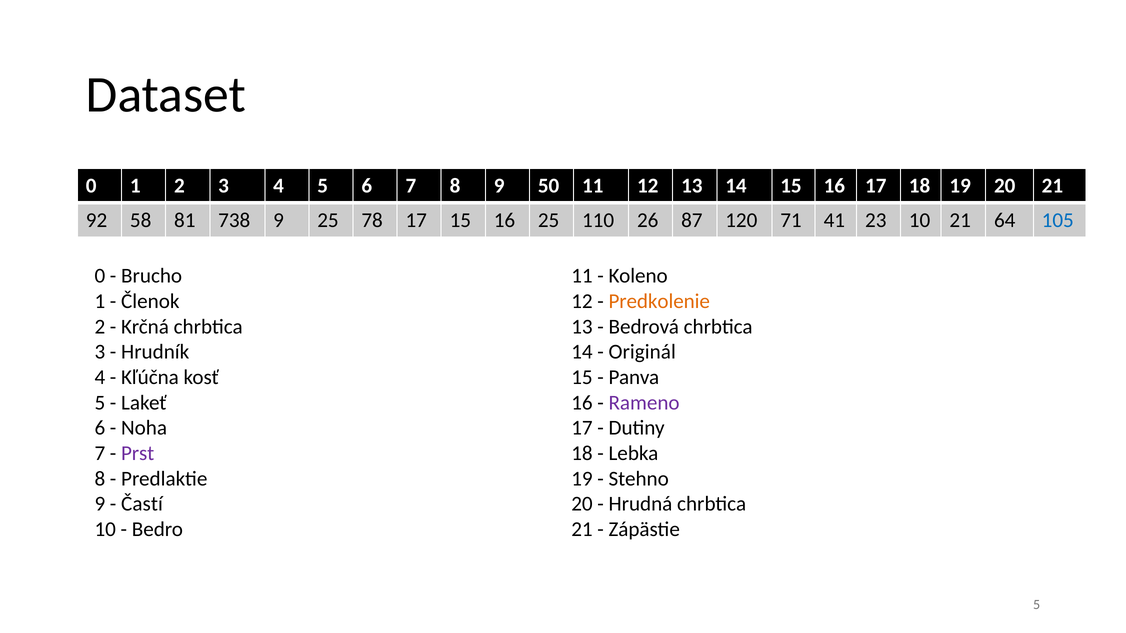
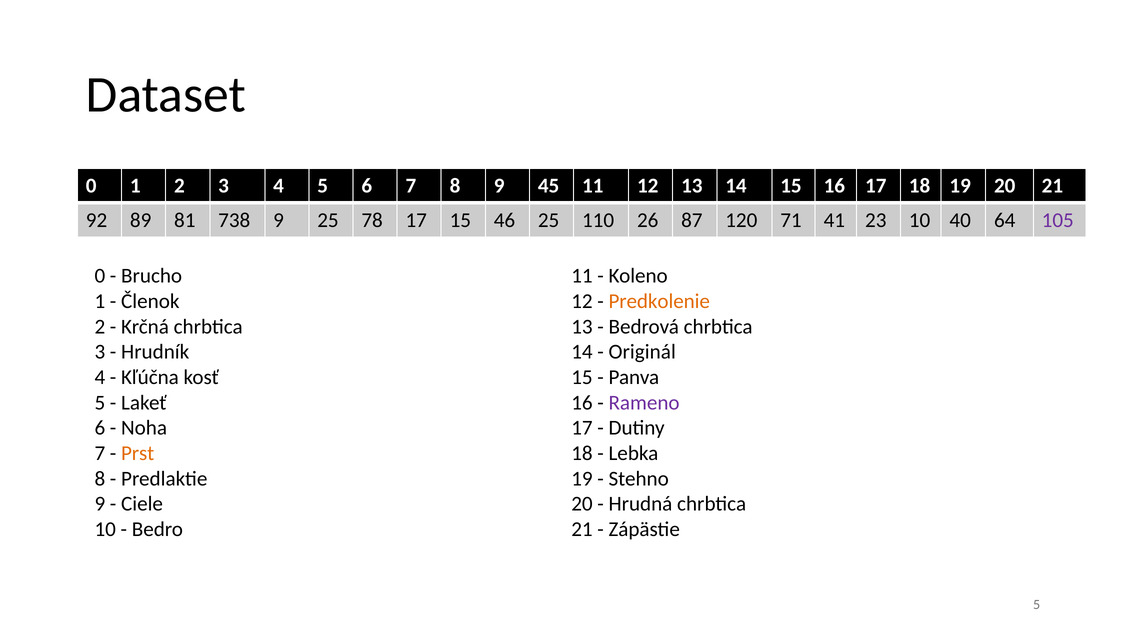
50: 50 -> 45
58: 58 -> 89
17 15 16: 16 -> 46
10 21: 21 -> 40
105 colour: blue -> purple
Prst colour: purple -> orange
Častí: Častí -> Ciele
